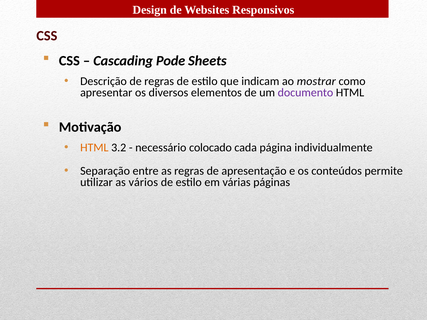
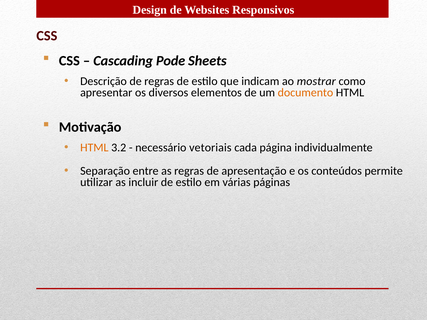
documento colour: purple -> orange
colocado: colocado -> vetoriais
vários: vários -> incluir
